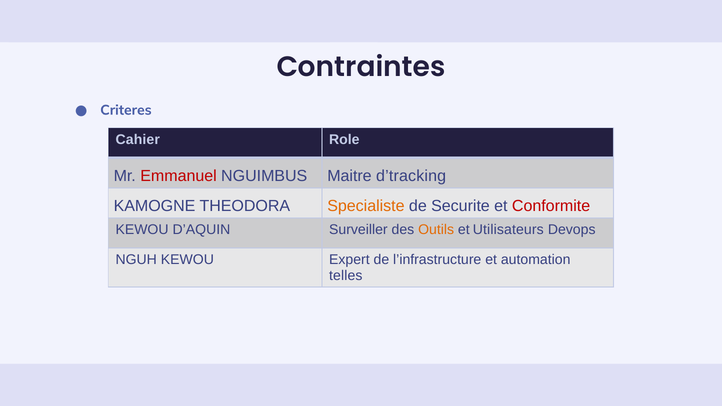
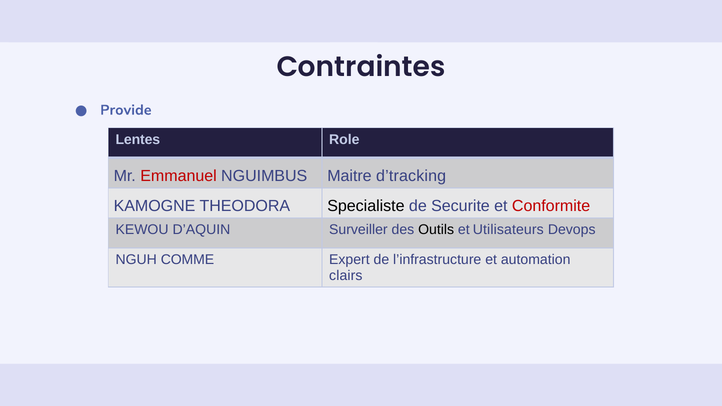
Criteres: Criteres -> Provide
Cahier: Cahier -> Lentes
Specialiste colour: orange -> black
Outils colour: orange -> black
NGUH KEWOU: KEWOU -> COMME
telles: telles -> clairs
